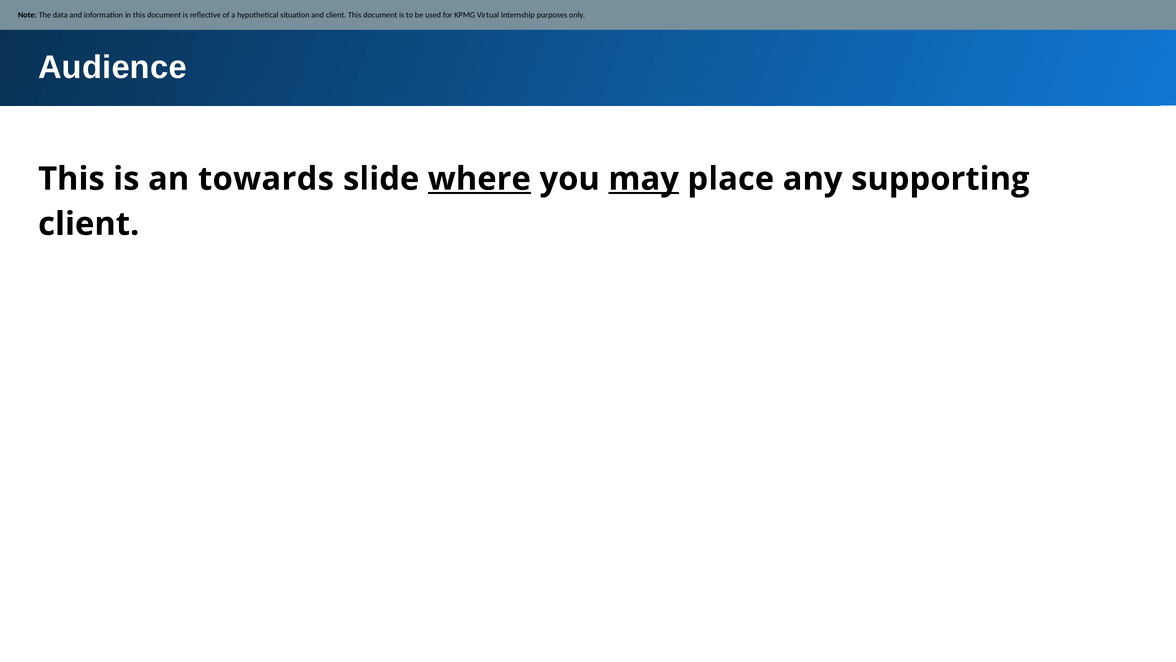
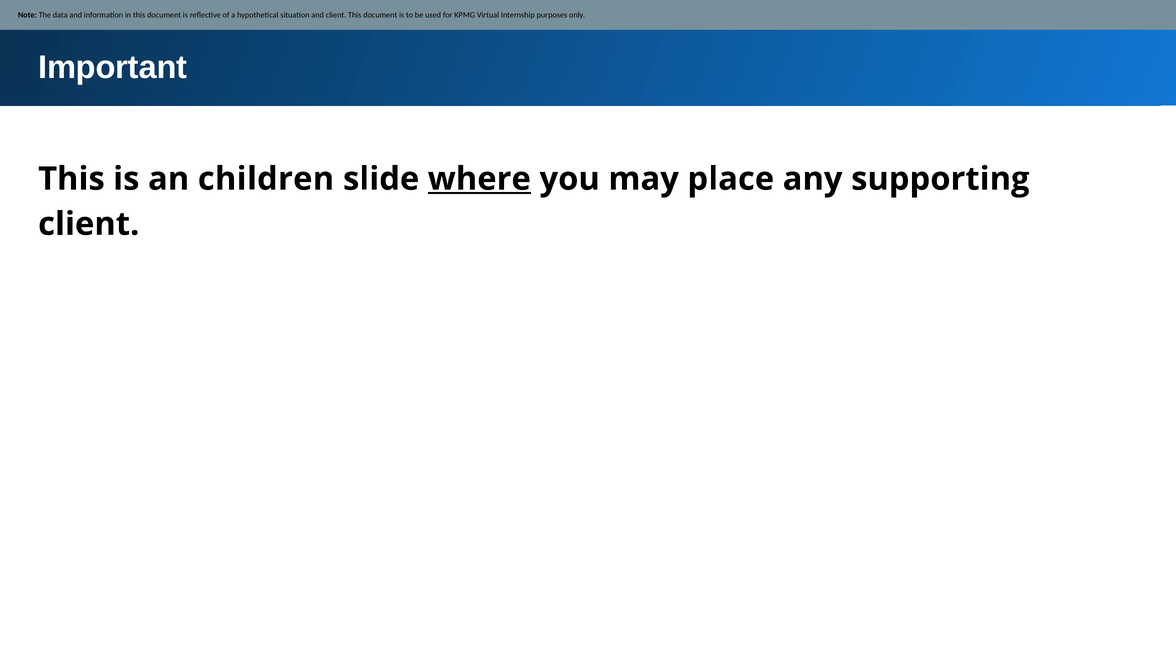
Audience: Audience -> Important
towards: towards -> children
may underline: present -> none
